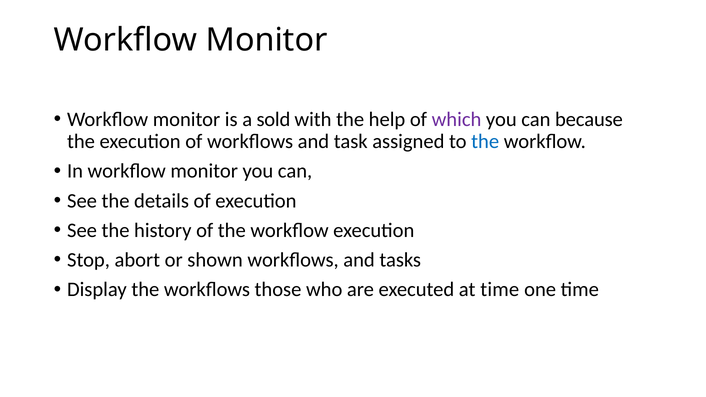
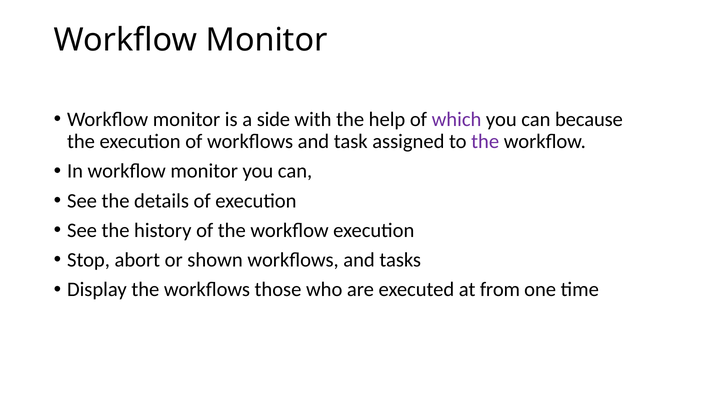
sold: sold -> side
the at (485, 142) colour: blue -> purple
at time: time -> from
